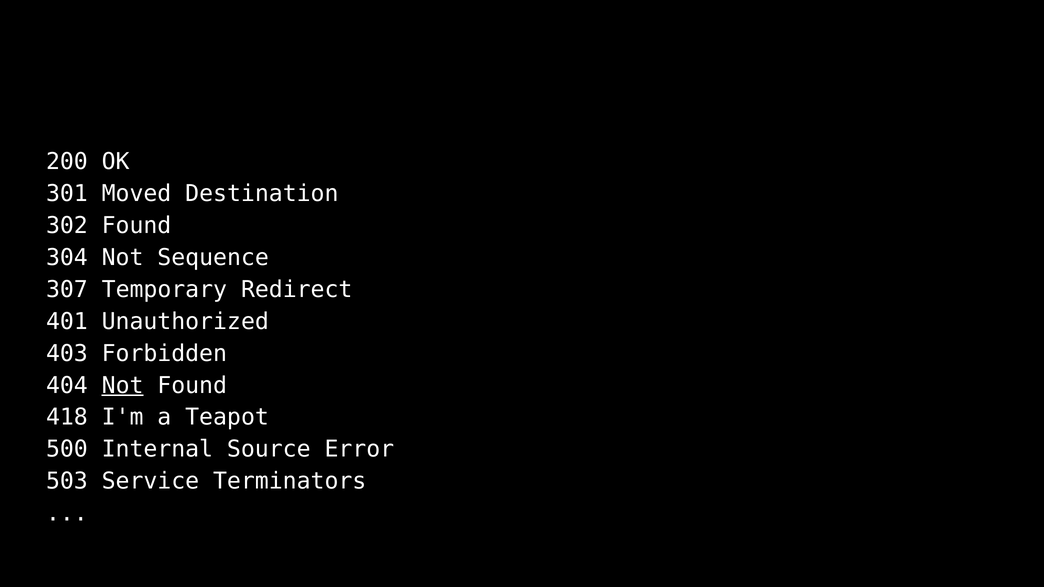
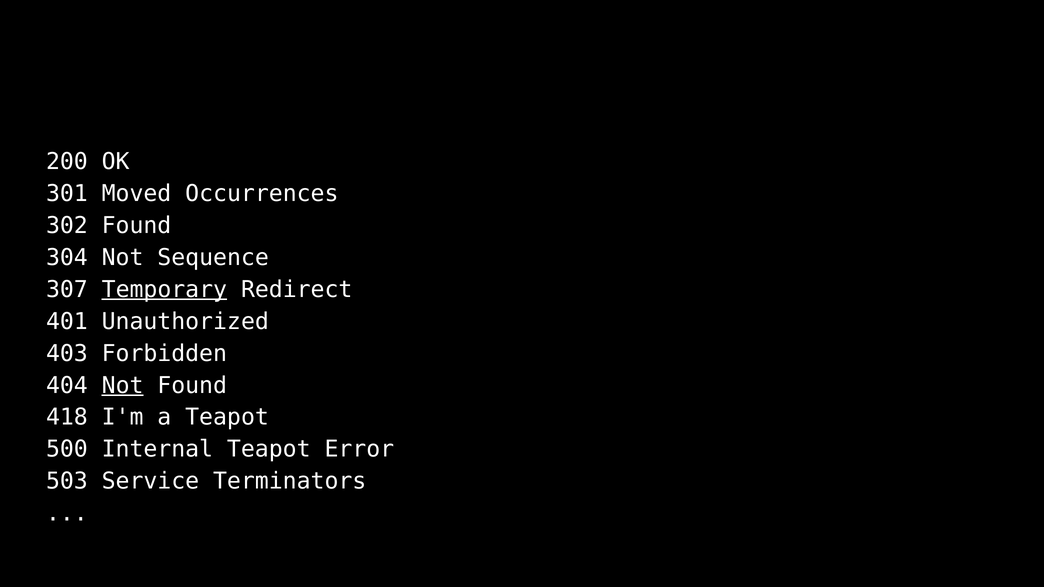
Destination: Destination -> Occurrences
Temporary underline: none -> present
Internal Source: Source -> Teapot
